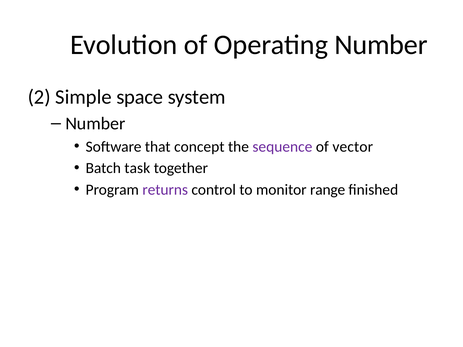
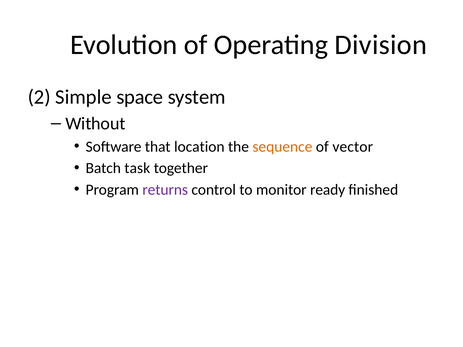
Operating Number: Number -> Division
Number at (95, 124): Number -> Without
concept: concept -> location
sequence colour: purple -> orange
range: range -> ready
